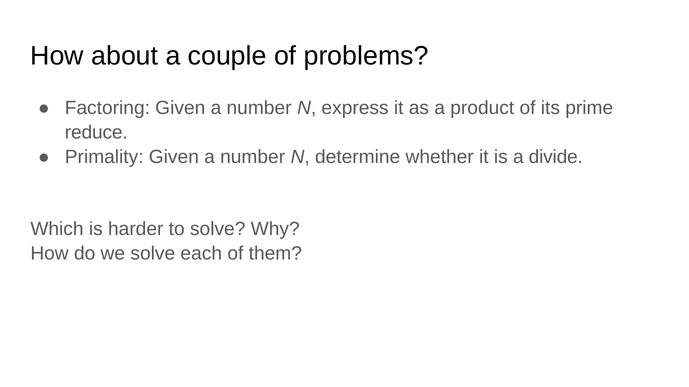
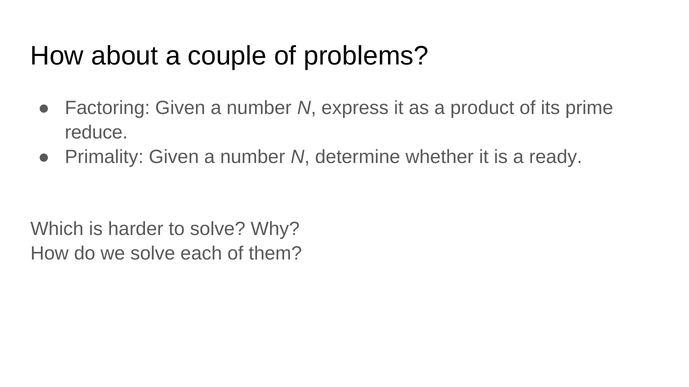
divide: divide -> ready
